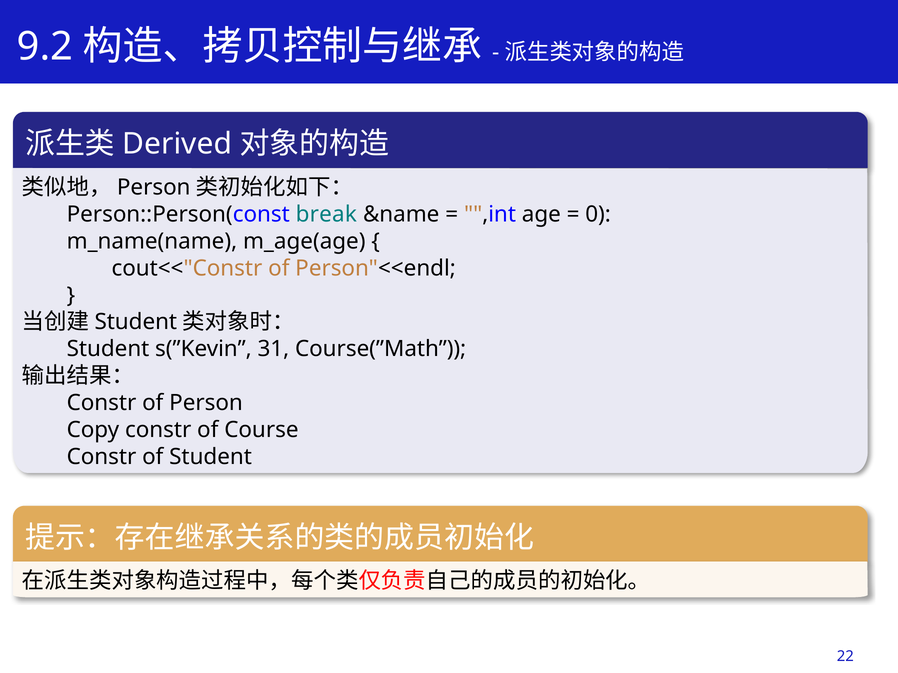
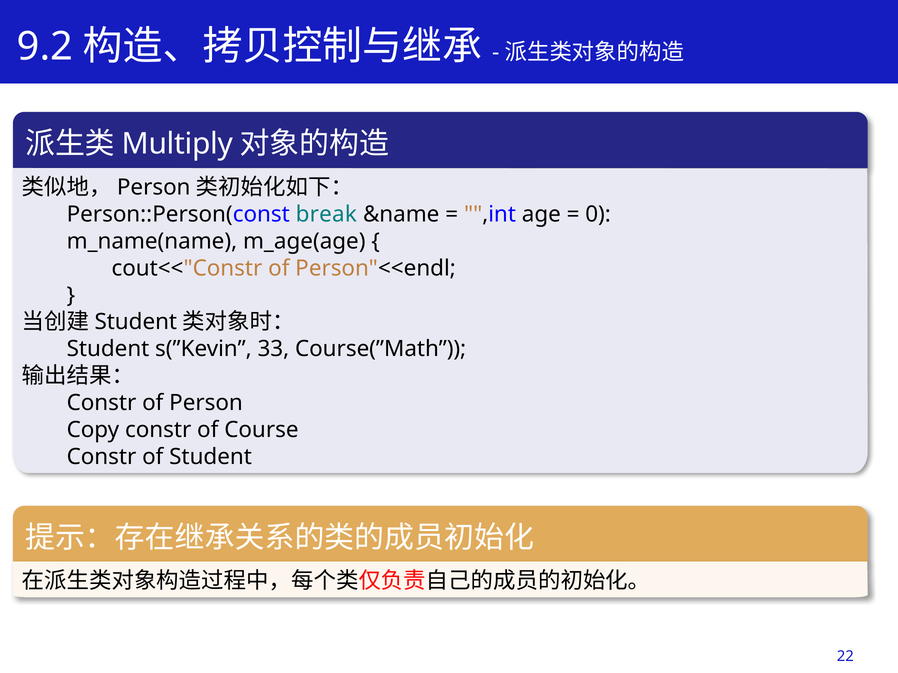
Derived: Derived -> Multiply
31: 31 -> 33
